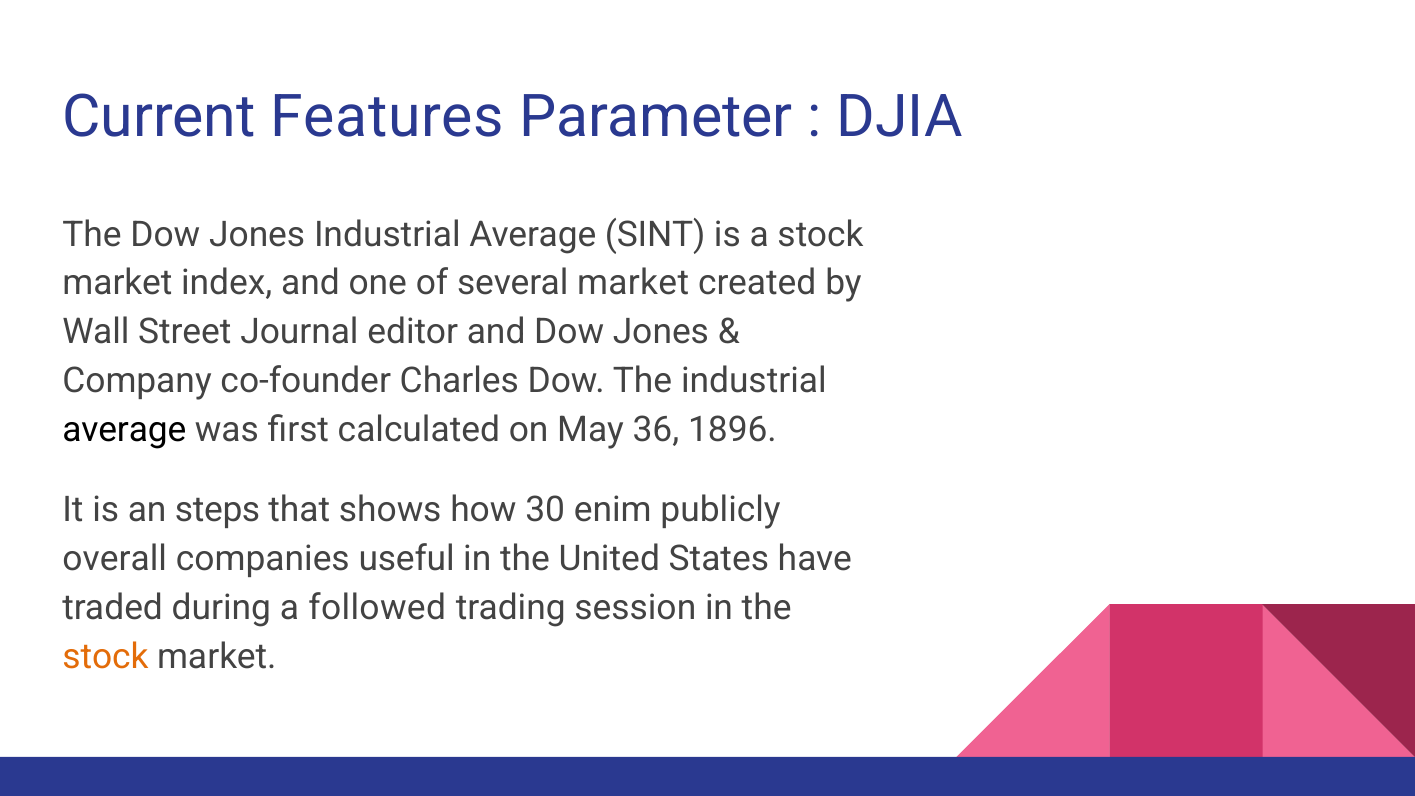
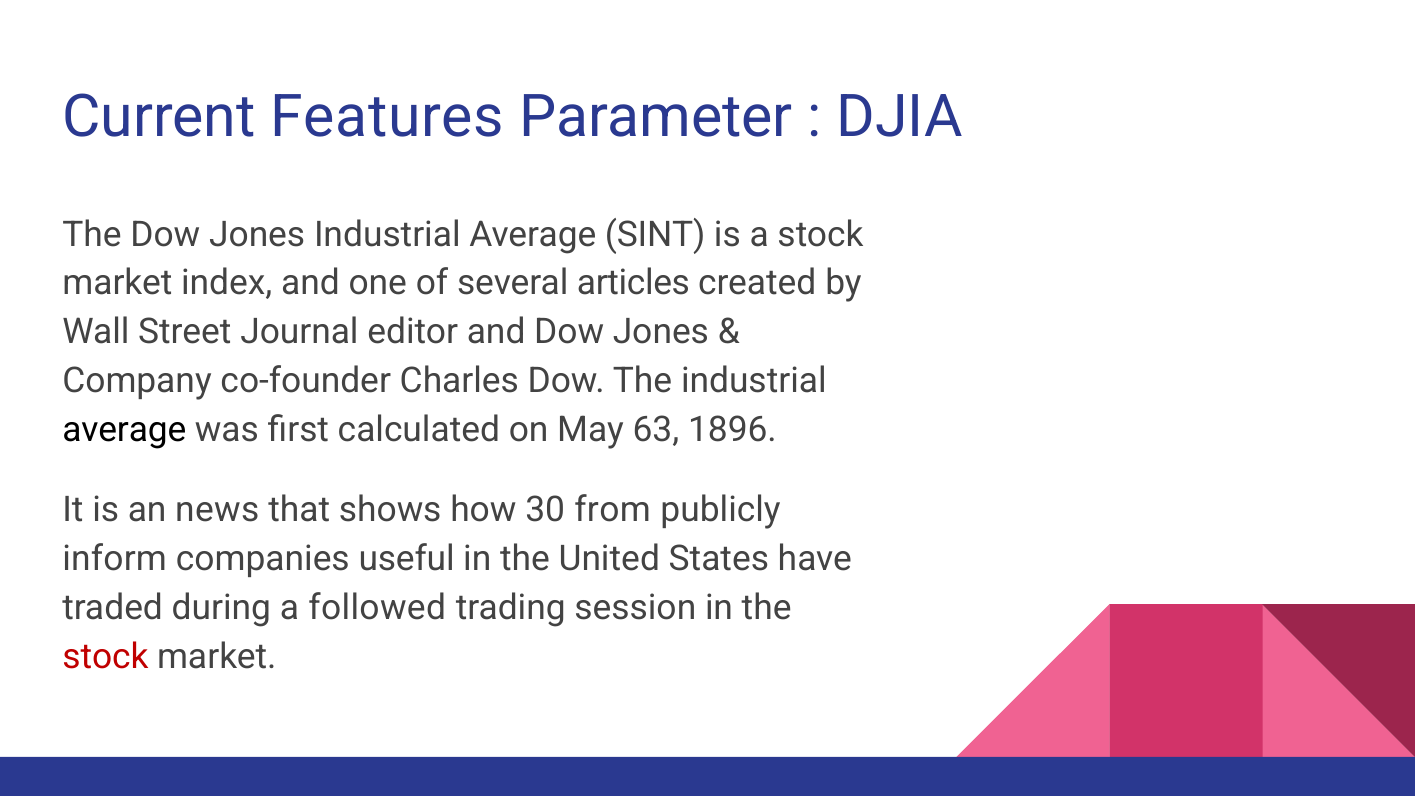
several market: market -> articles
36: 36 -> 63
steps: steps -> news
enim: enim -> from
overall: overall -> inform
stock at (105, 656) colour: orange -> red
